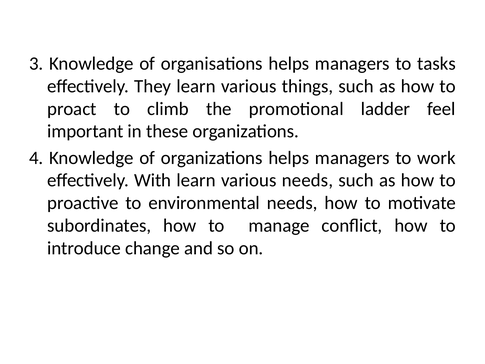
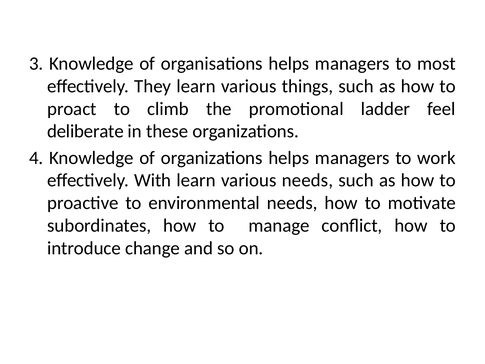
tasks: tasks -> most
important: important -> deliberate
